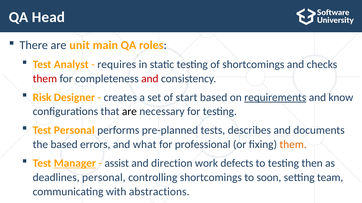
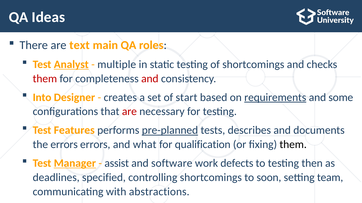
Head: Head -> Ideas
unit: unit -> text
Analyst underline: none -> present
requires: requires -> multiple
Risk: Risk -> Into
know: know -> some
are at (129, 112) colour: black -> red
Test Personal: Personal -> Features
pre-planned underline: none -> present
the based: based -> errors
professional: professional -> qualification
them at (293, 145) colour: orange -> black
direction: direction -> software
deadlines personal: personal -> specified
